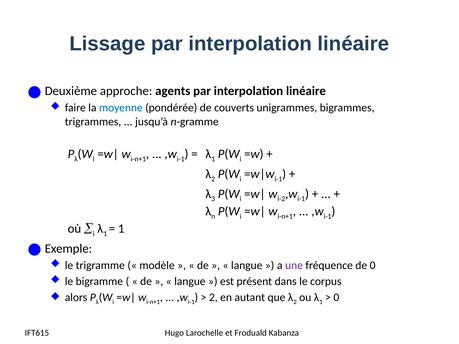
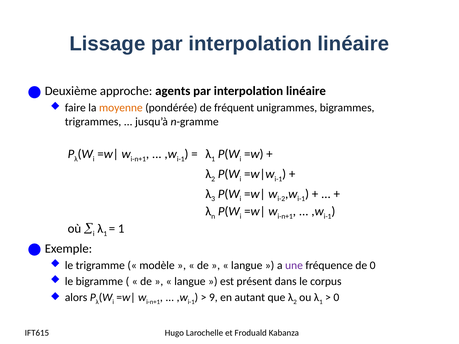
moyenne colour: blue -> orange
couverts: couverts -> fréquent
2 at (213, 298): 2 -> 9
